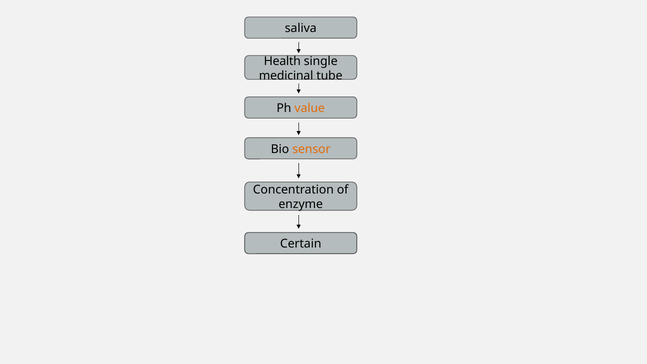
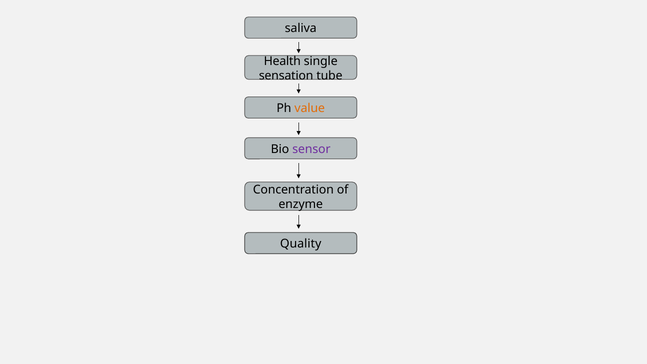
medicinal: medicinal -> sensation
sensor colour: orange -> purple
Certain: Certain -> Quality
